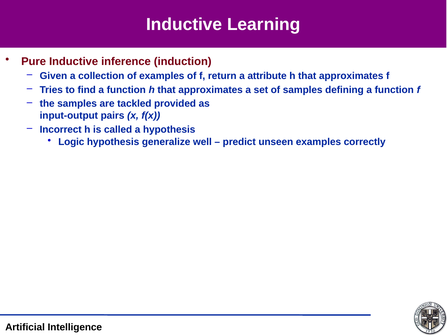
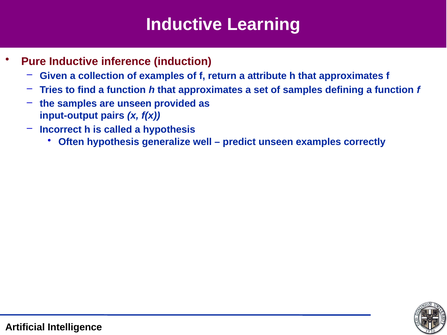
are tackled: tackled -> unseen
Logic: Logic -> Often
